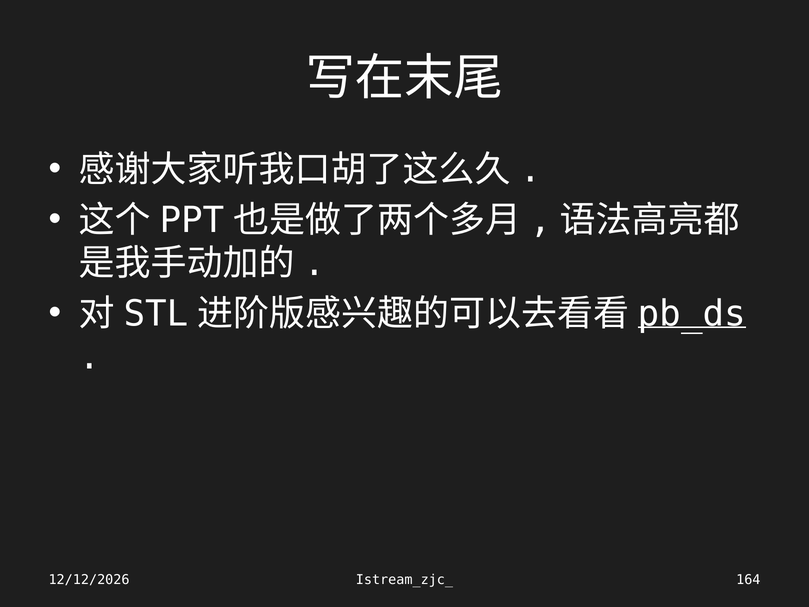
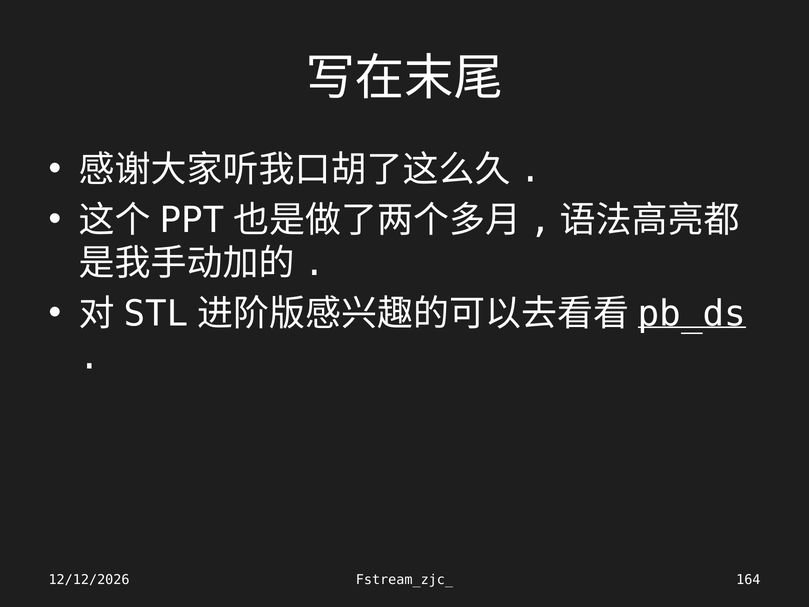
Istream_zjc_: Istream_zjc_ -> Fstream_zjc_
